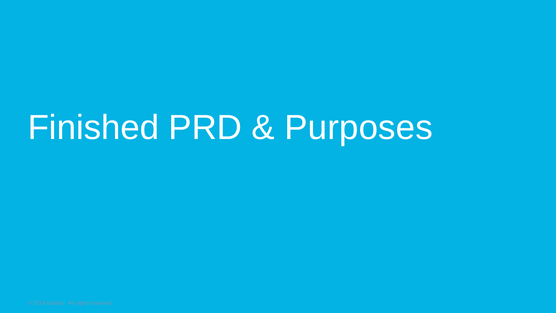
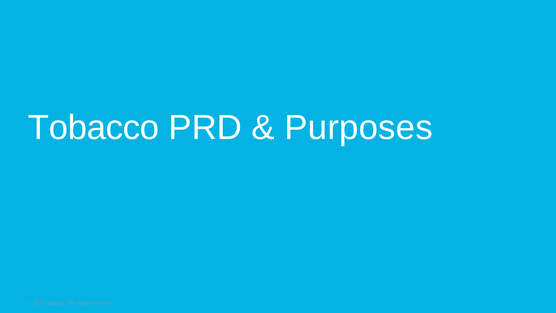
Finished: Finished -> Tobacco
